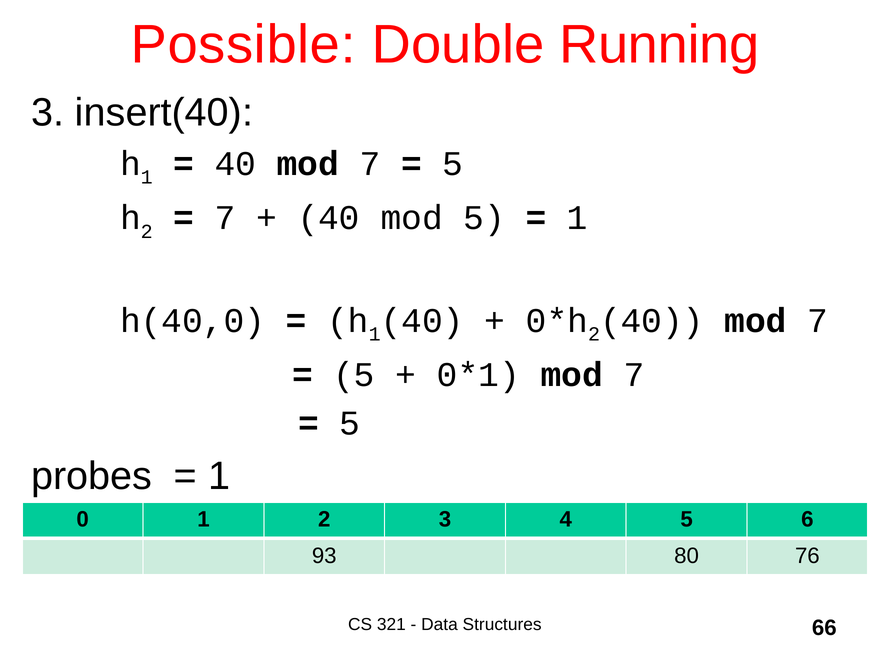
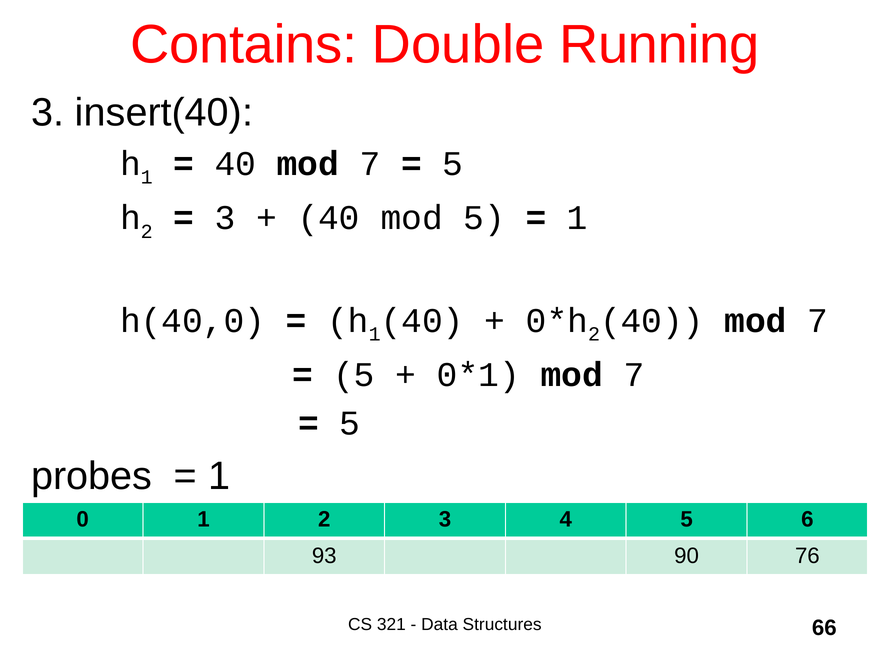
Possible: Possible -> Contains
7 at (225, 218): 7 -> 3
80: 80 -> 90
